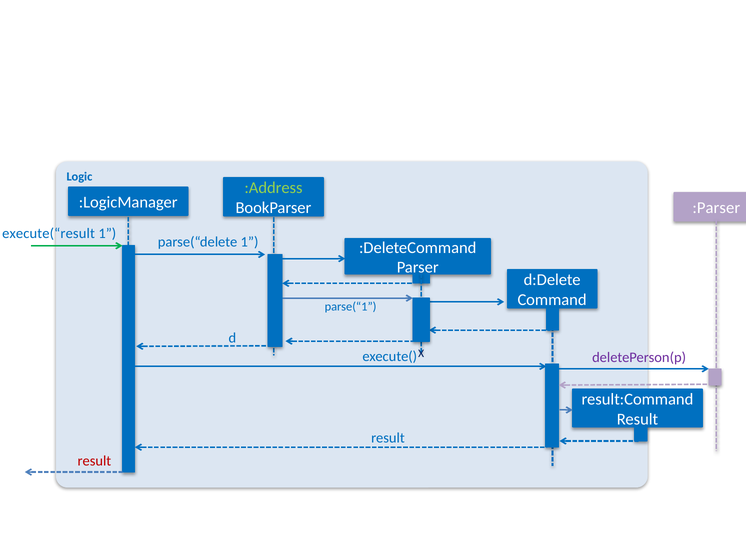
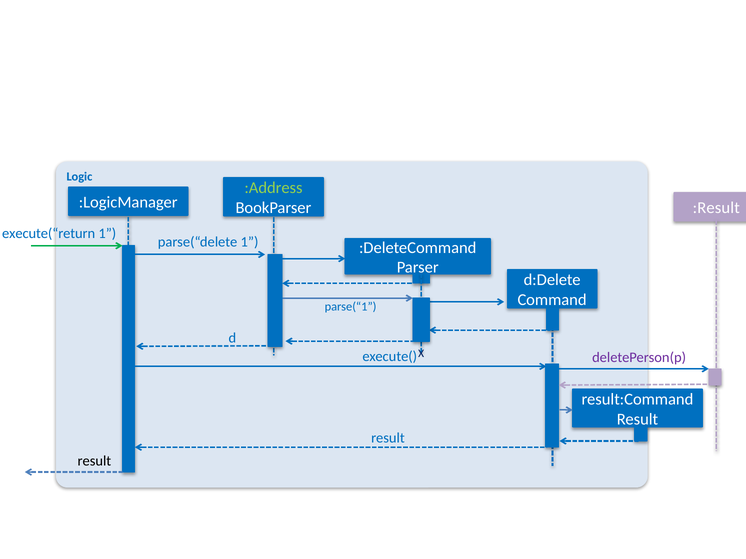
:Parser: :Parser -> :Result
execute(“result: execute(“result -> execute(“return
result at (94, 462) colour: red -> black
